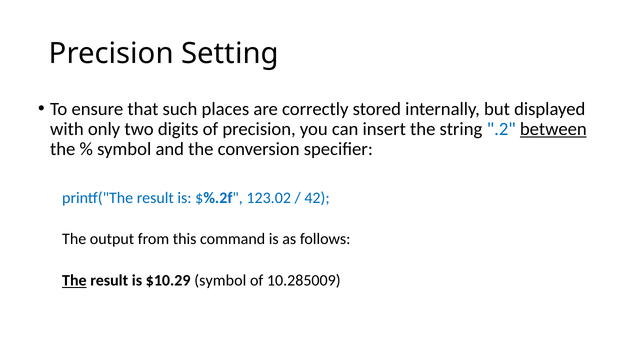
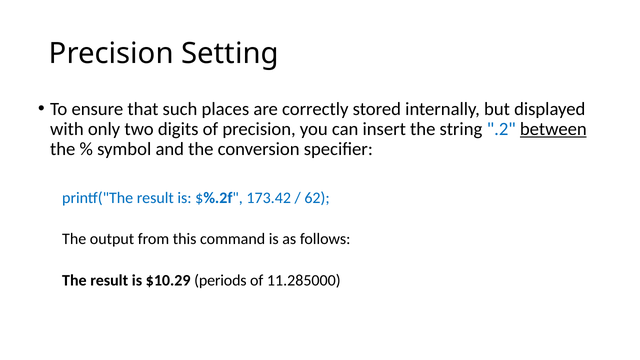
123.02: 123.02 -> 173.42
42: 42 -> 62
The at (74, 280) underline: present -> none
$10.29 symbol: symbol -> periods
10.285009: 10.285009 -> 11.285000
